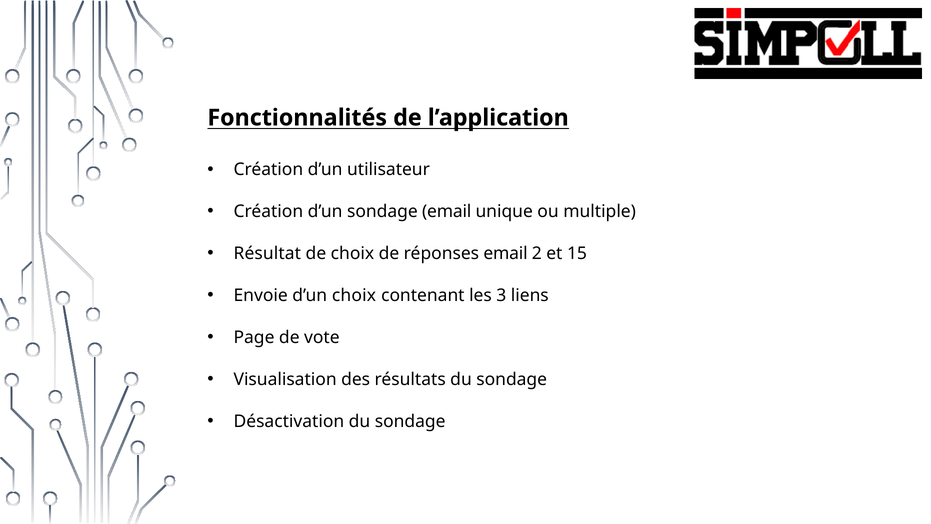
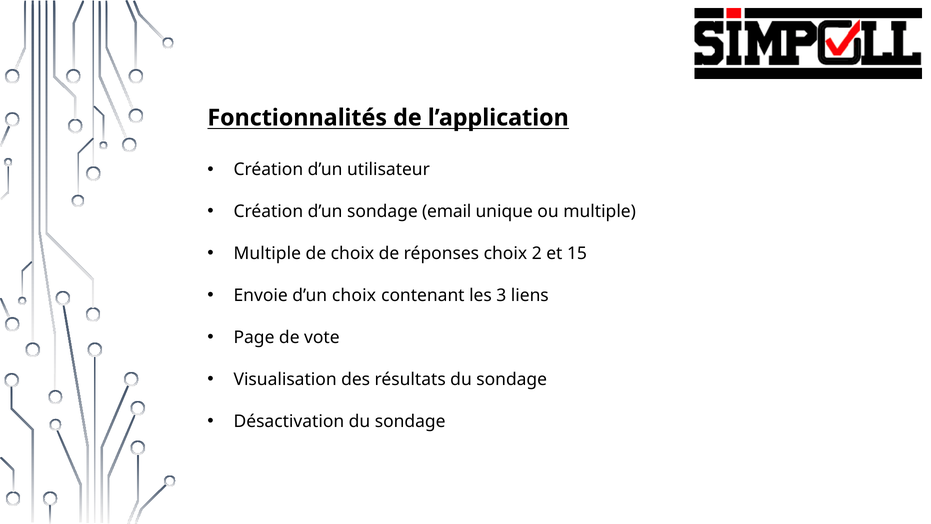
Résultat at (267, 253): Résultat -> Multiple
réponses email: email -> choix
